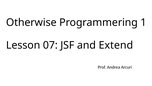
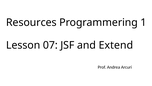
Otherwise: Otherwise -> Resources
